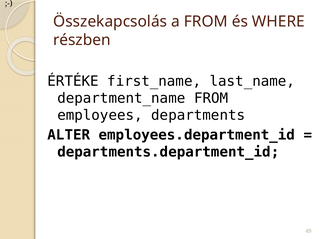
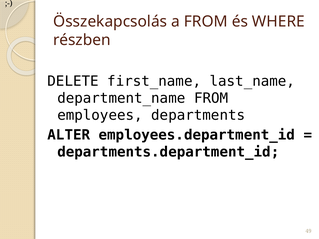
ÉRTÉKE: ÉRTÉKE -> DELETE
